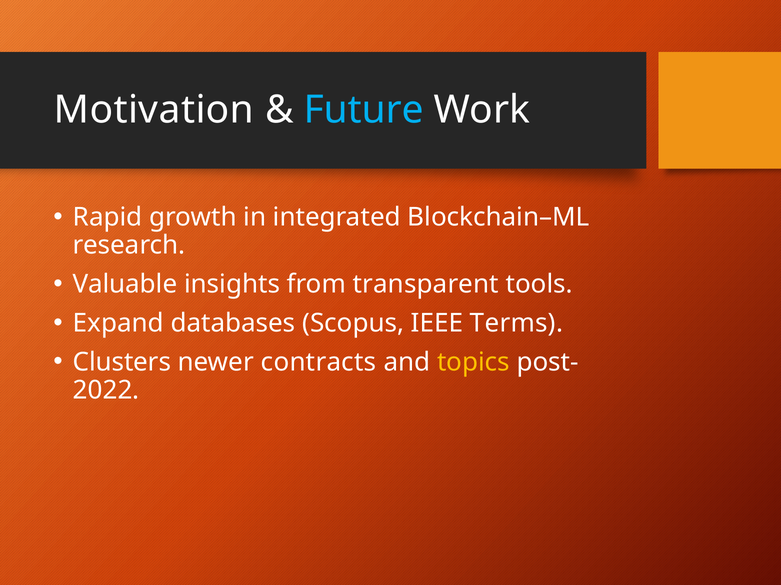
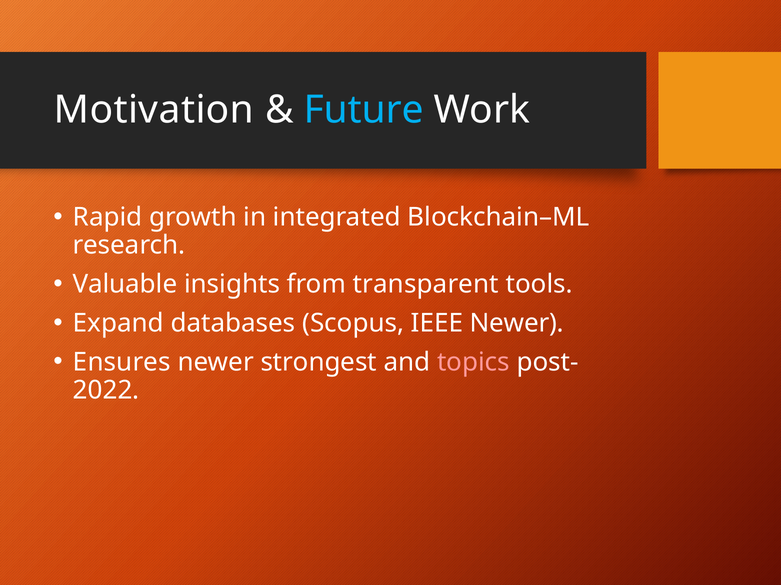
IEEE Terms: Terms -> Newer
Clusters: Clusters -> Ensures
contracts: contracts -> strongest
topics colour: yellow -> pink
